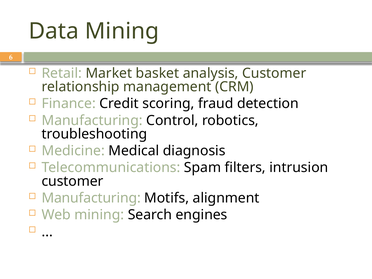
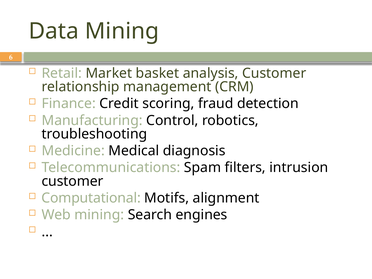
Manufacturing at (91, 198): Manufacturing -> Computational
